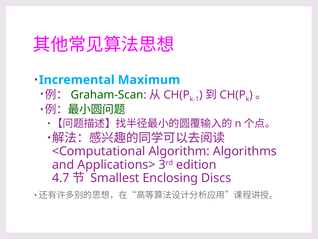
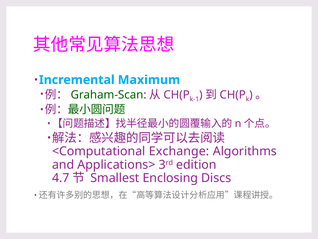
Algorithm: Algorithm -> Exchange
